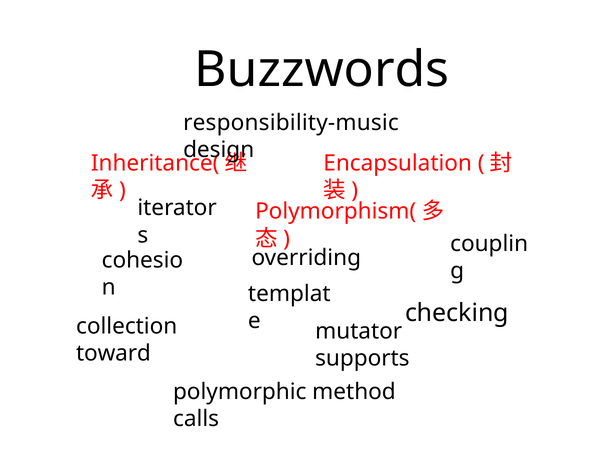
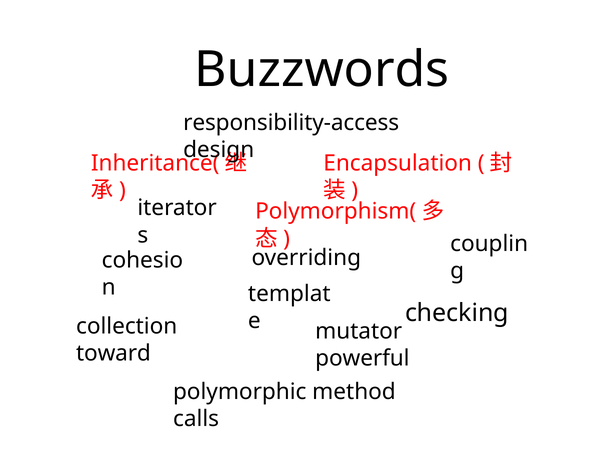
responsibility-music: responsibility-music -> responsibility-access
supports: supports -> powerful
